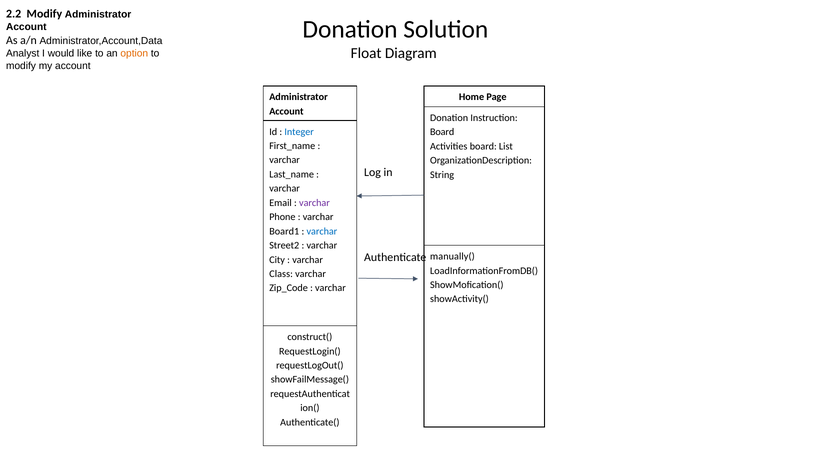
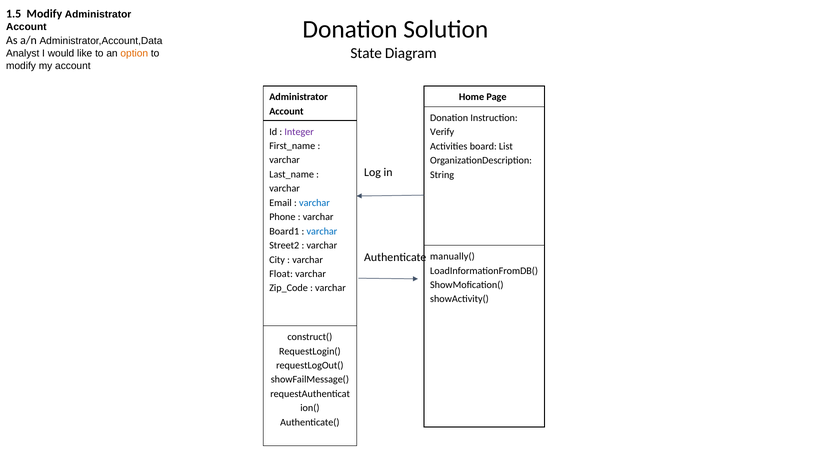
2.2: 2.2 -> 1.5
Float: Float -> State
Integer colour: blue -> purple
Board at (442, 132): Board -> Verify
varchar at (314, 203) colour: purple -> blue
Class: Class -> Float
